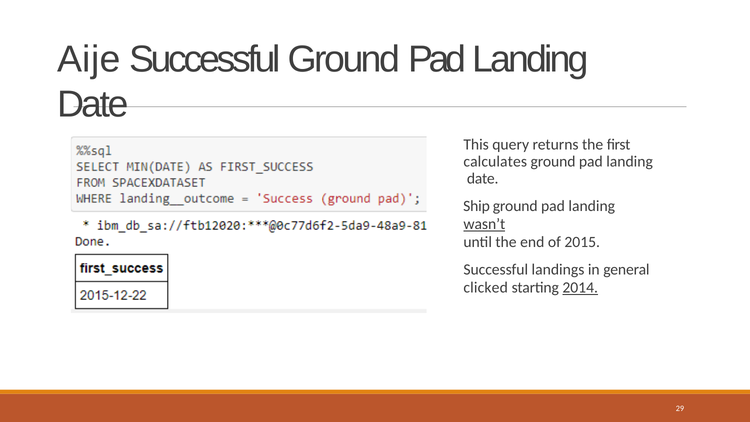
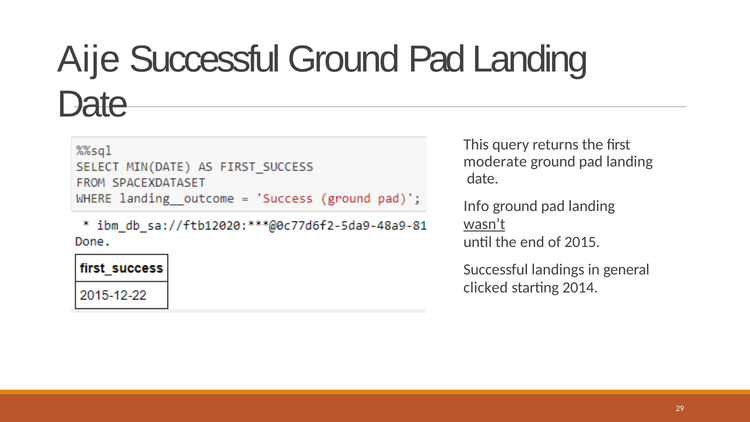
calculates: calculates -> moderate
Ship: Ship -> Info
2014 underline: present -> none
